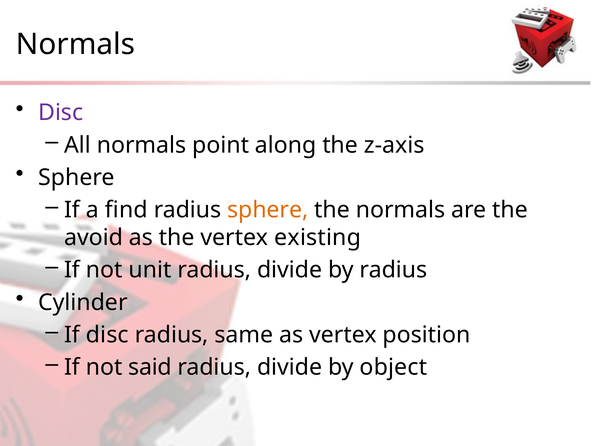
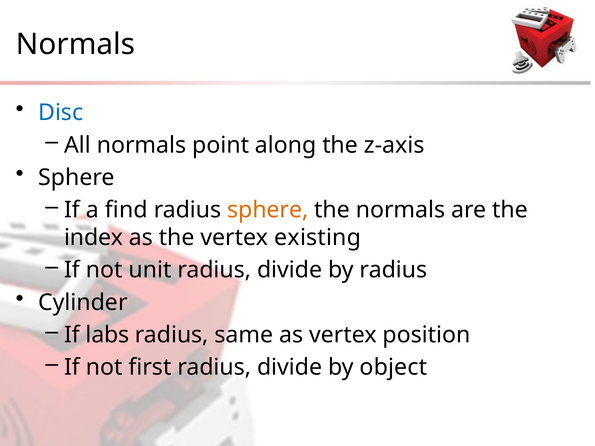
Disc at (61, 113) colour: purple -> blue
avoid: avoid -> index
If disc: disc -> labs
said: said -> first
